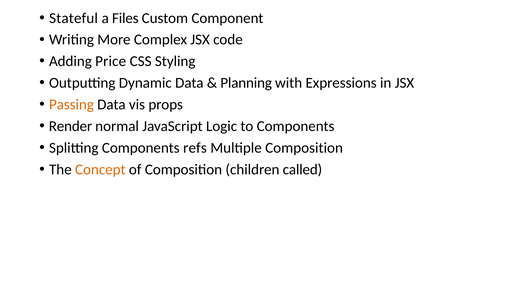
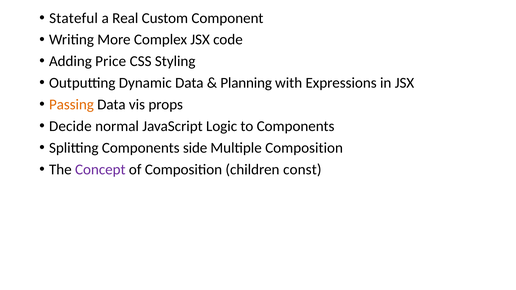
Files: Files -> Real
Render: Render -> Decide
refs: refs -> side
Concept colour: orange -> purple
called: called -> const
